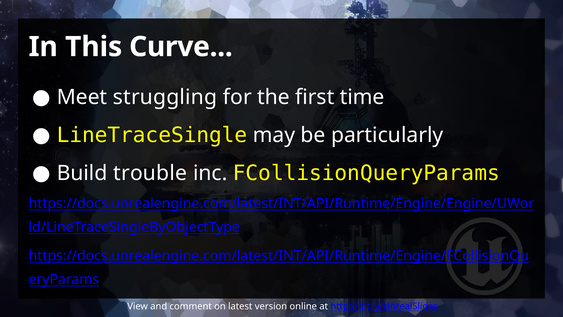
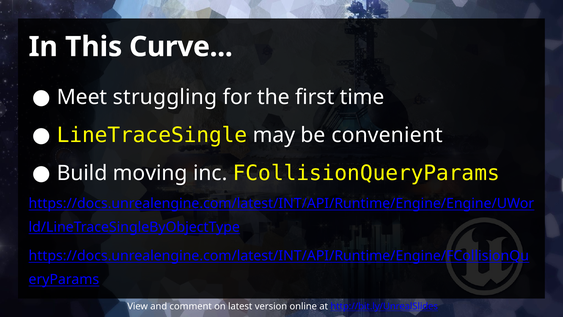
particularly: particularly -> convenient
trouble: trouble -> moving
